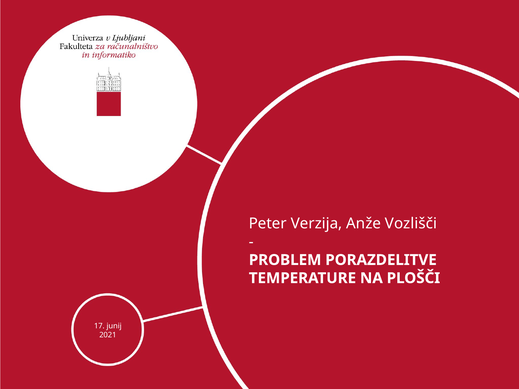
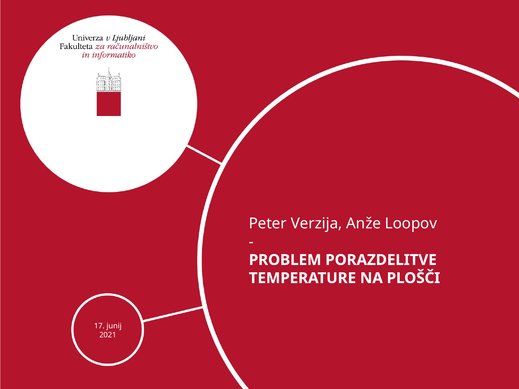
Vozlišči: Vozlišči -> Loopov
